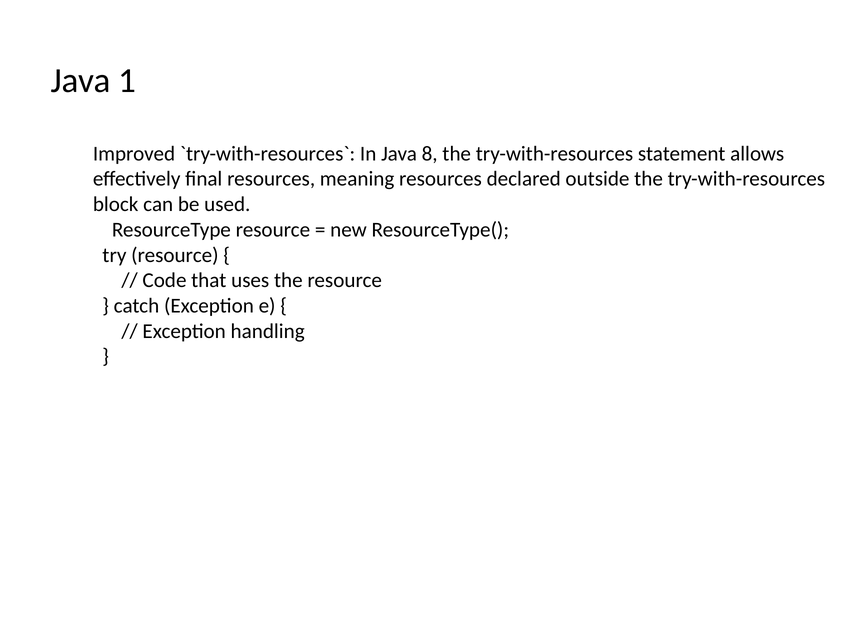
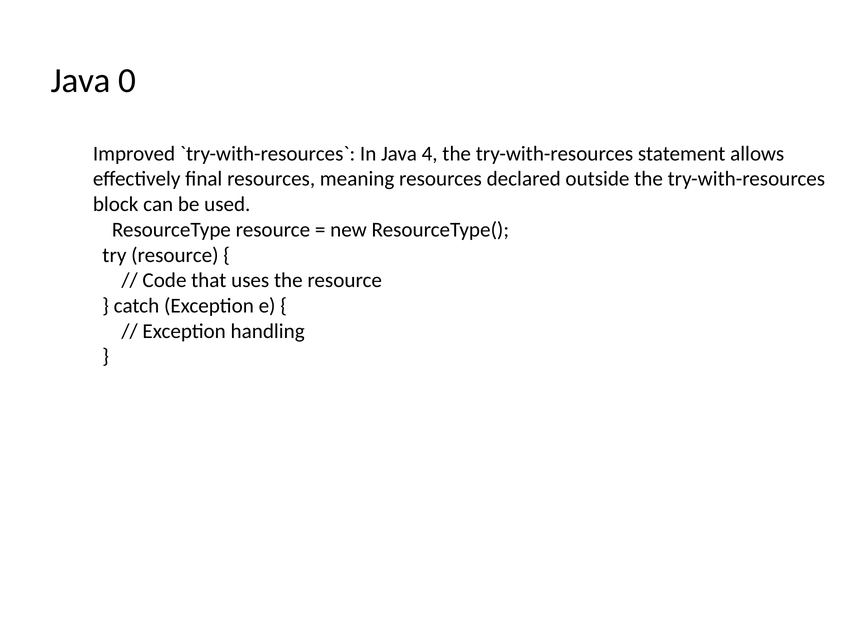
1: 1 -> 0
8: 8 -> 4
